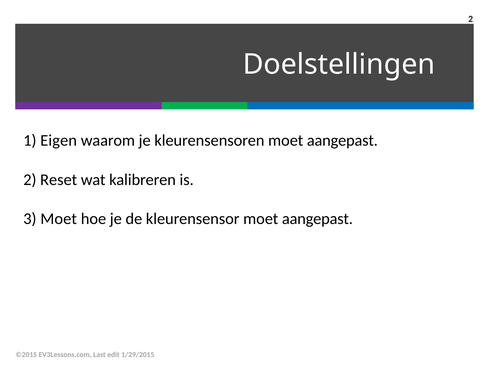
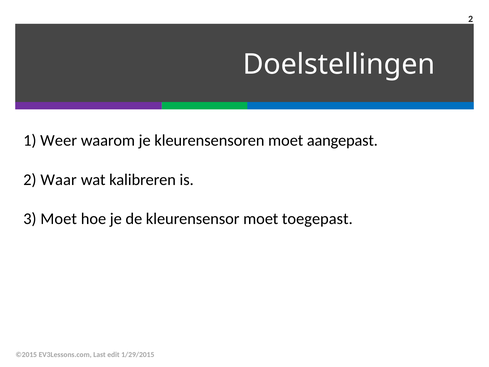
Eigen: Eigen -> Weer
Reset: Reset -> Waar
kleurensensor moet aangepast: aangepast -> toegepast
